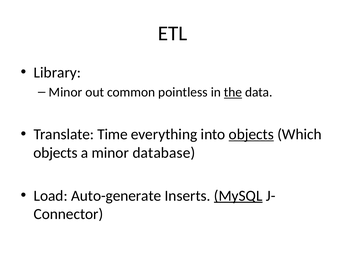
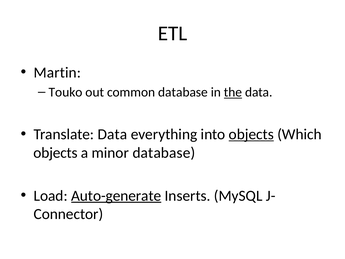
Library: Library -> Martin
Minor at (66, 92): Minor -> Touko
common pointless: pointless -> database
Translate Time: Time -> Data
Auto-generate underline: none -> present
MySQL underline: present -> none
